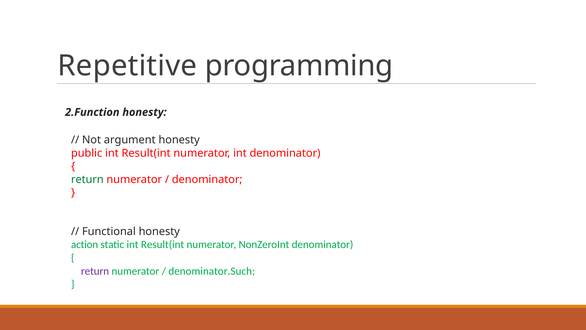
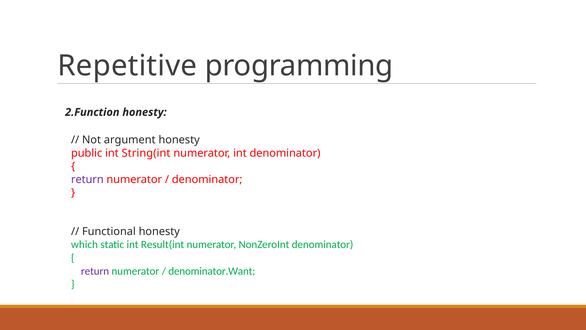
public int Result(int: Result(int -> String(int
return at (87, 179) colour: green -> purple
action: action -> which
denominator.Such: denominator.Such -> denominator.Want
